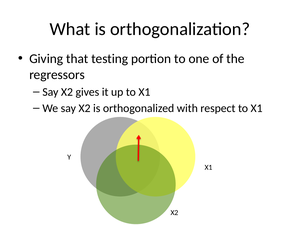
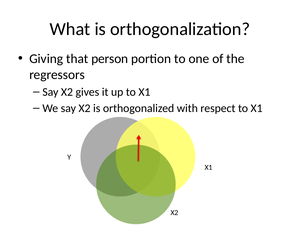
testing: testing -> person
